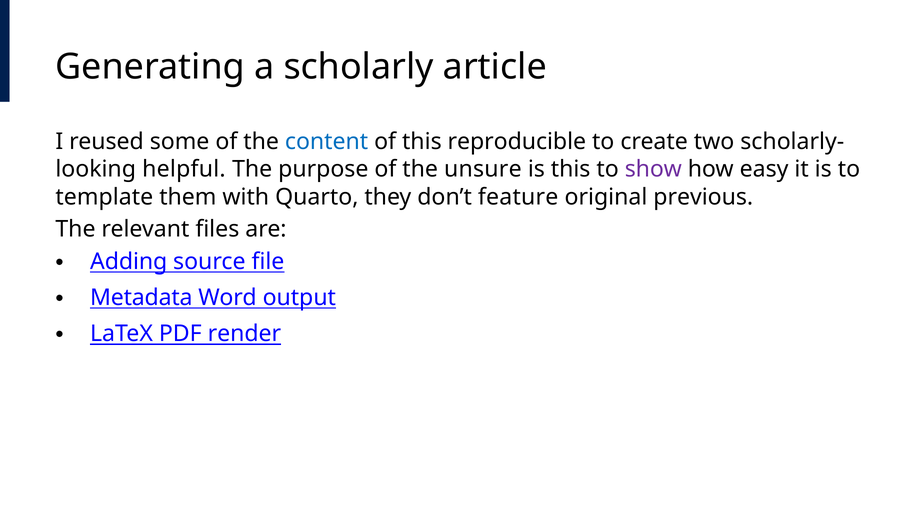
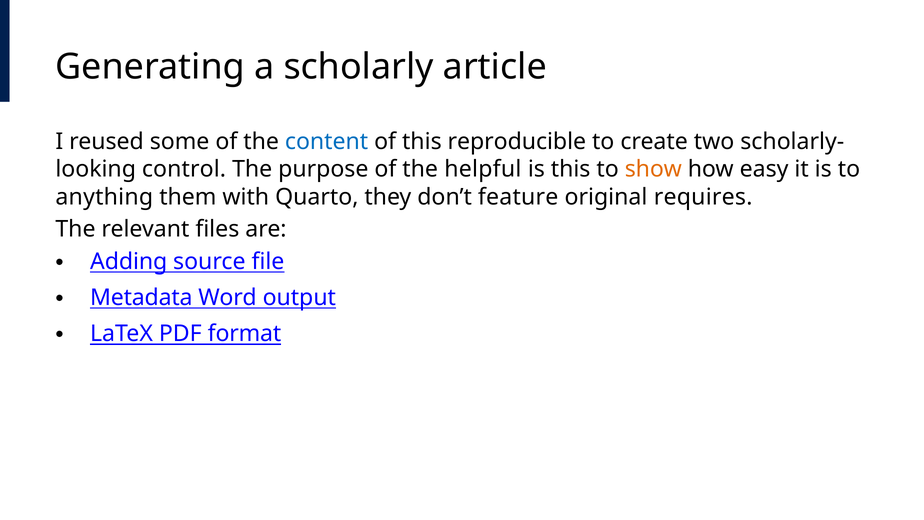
helpful: helpful -> control
unsure: unsure -> helpful
show colour: purple -> orange
template: template -> anything
previous: previous -> requires
render: render -> format
